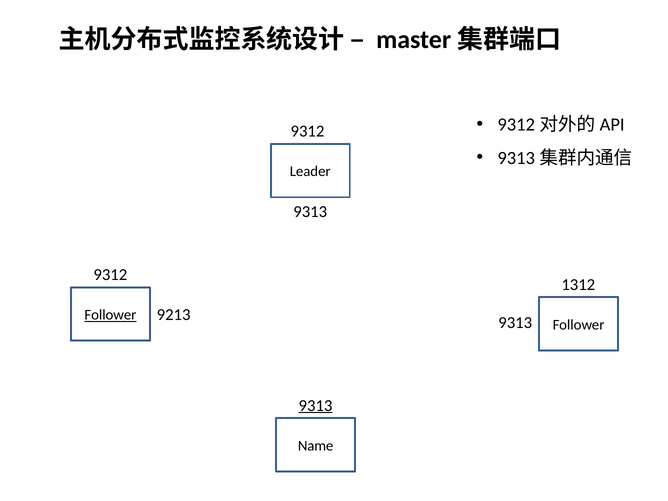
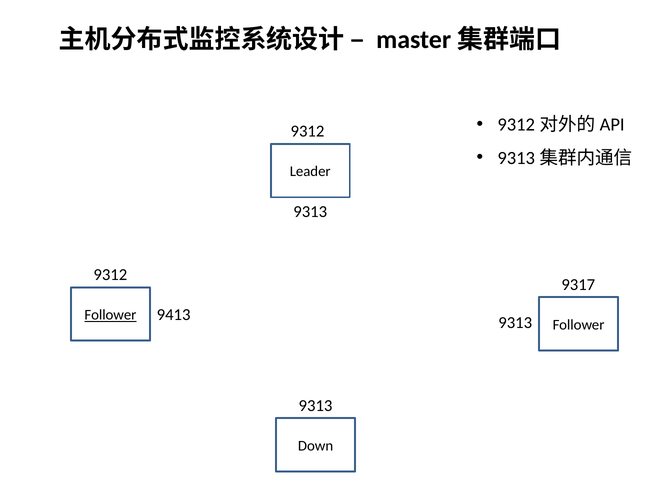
1312: 1312 -> 9317
9213: 9213 -> 9413
9313 at (316, 406) underline: present -> none
Name: Name -> Down
